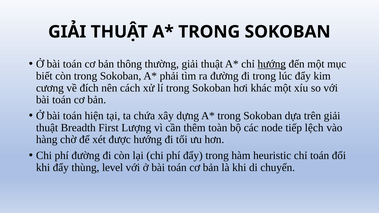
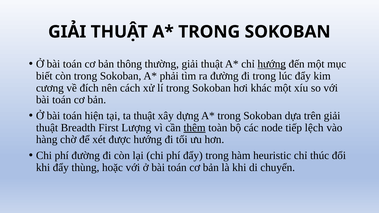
ta chứa: chứa -> thuật
thêm underline: none -> present
chỉ toán: toán -> thúc
level: level -> hoặc
